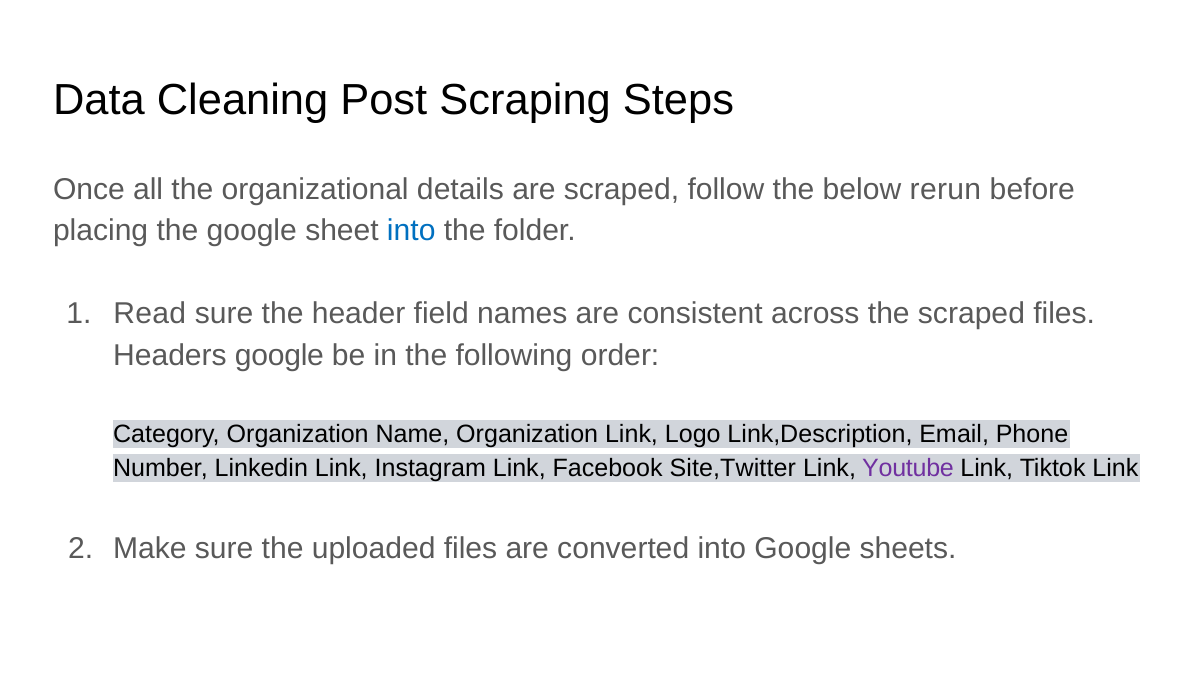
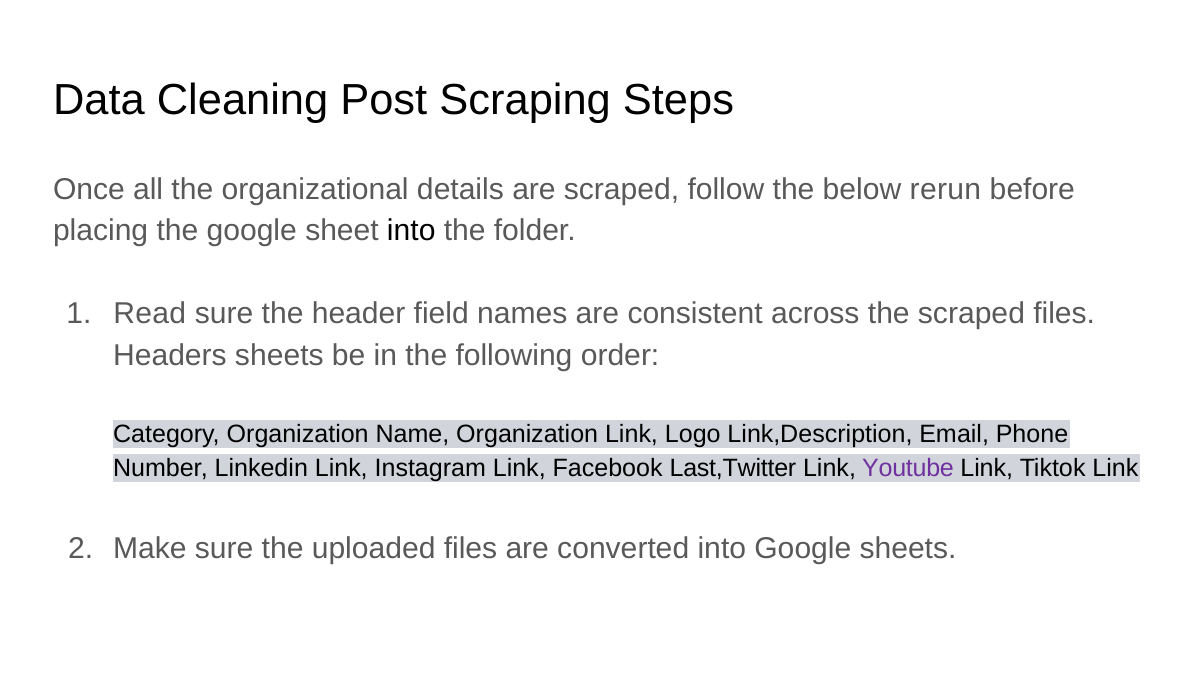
into at (411, 231) colour: blue -> black
Headers google: google -> sheets
Site,Twitter: Site,Twitter -> Last,Twitter
